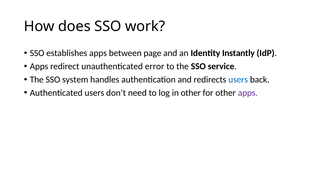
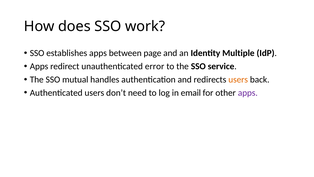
Instantly: Instantly -> Multiple
system: system -> mutual
users at (238, 79) colour: blue -> orange
in other: other -> email
